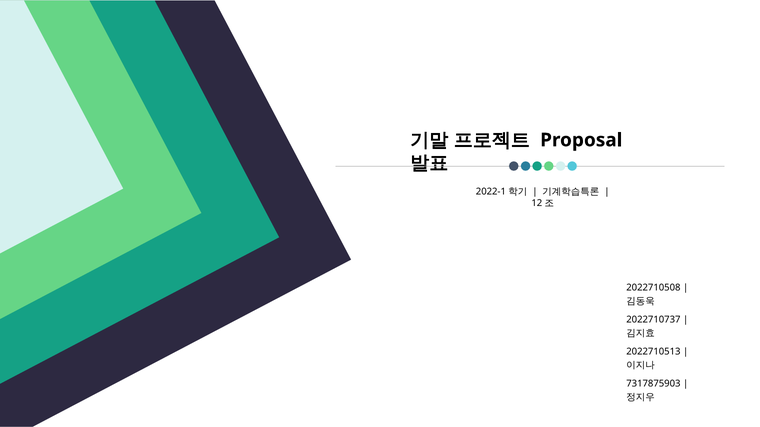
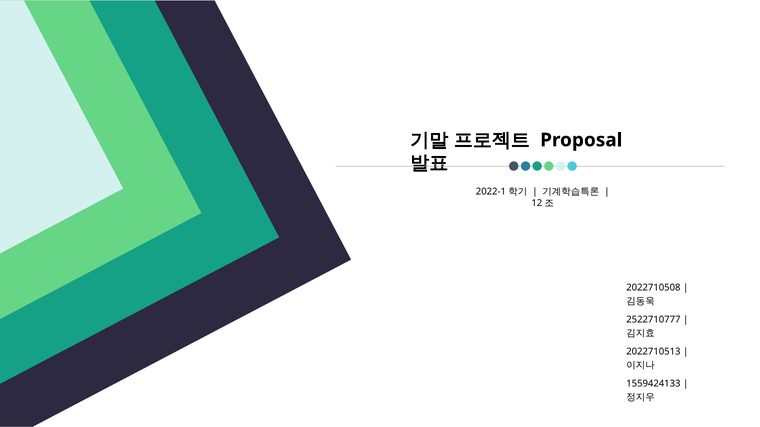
2022710737: 2022710737 -> 2522710777
7317875903: 7317875903 -> 1559424133
